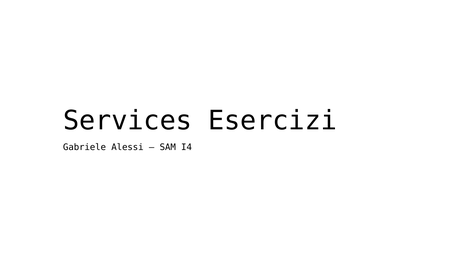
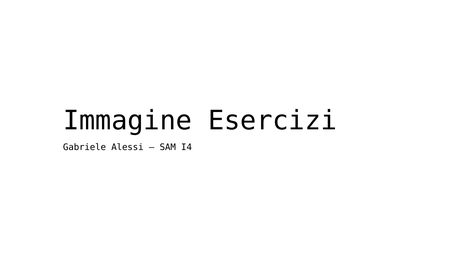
Services: Services -> Immagine
